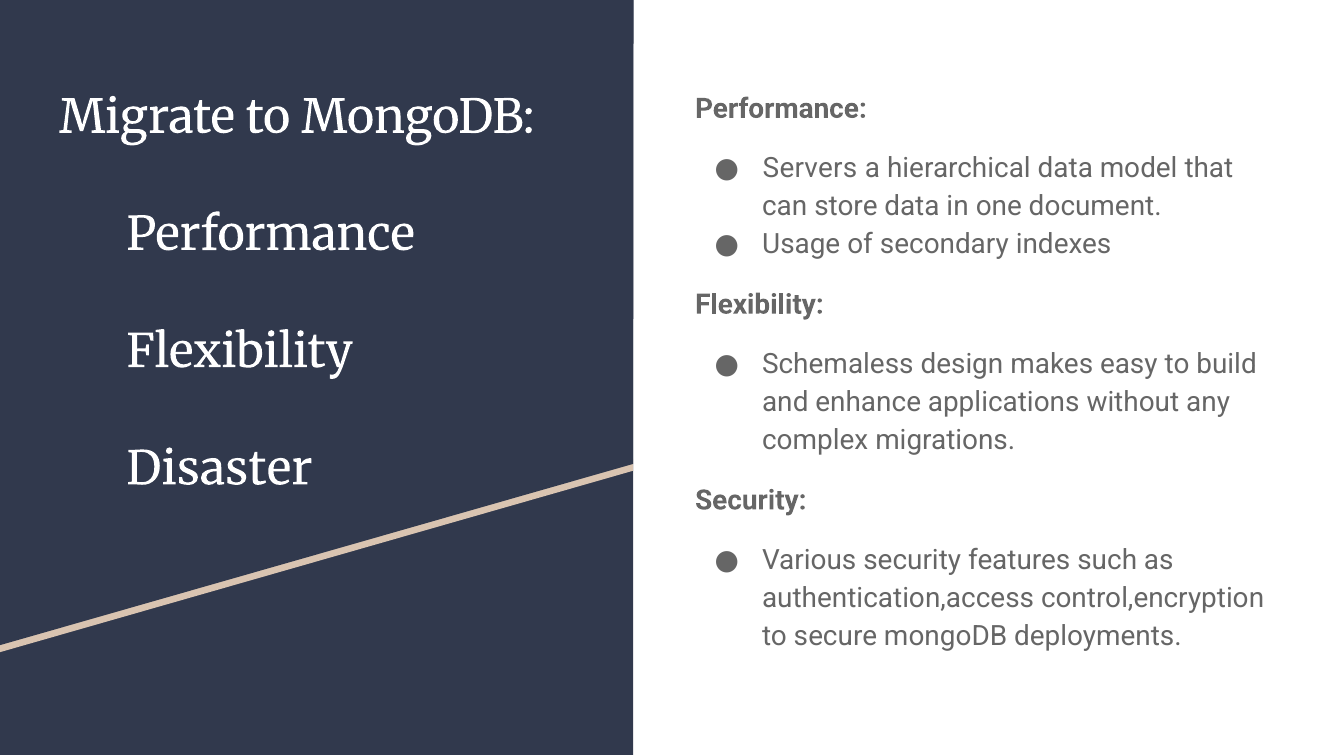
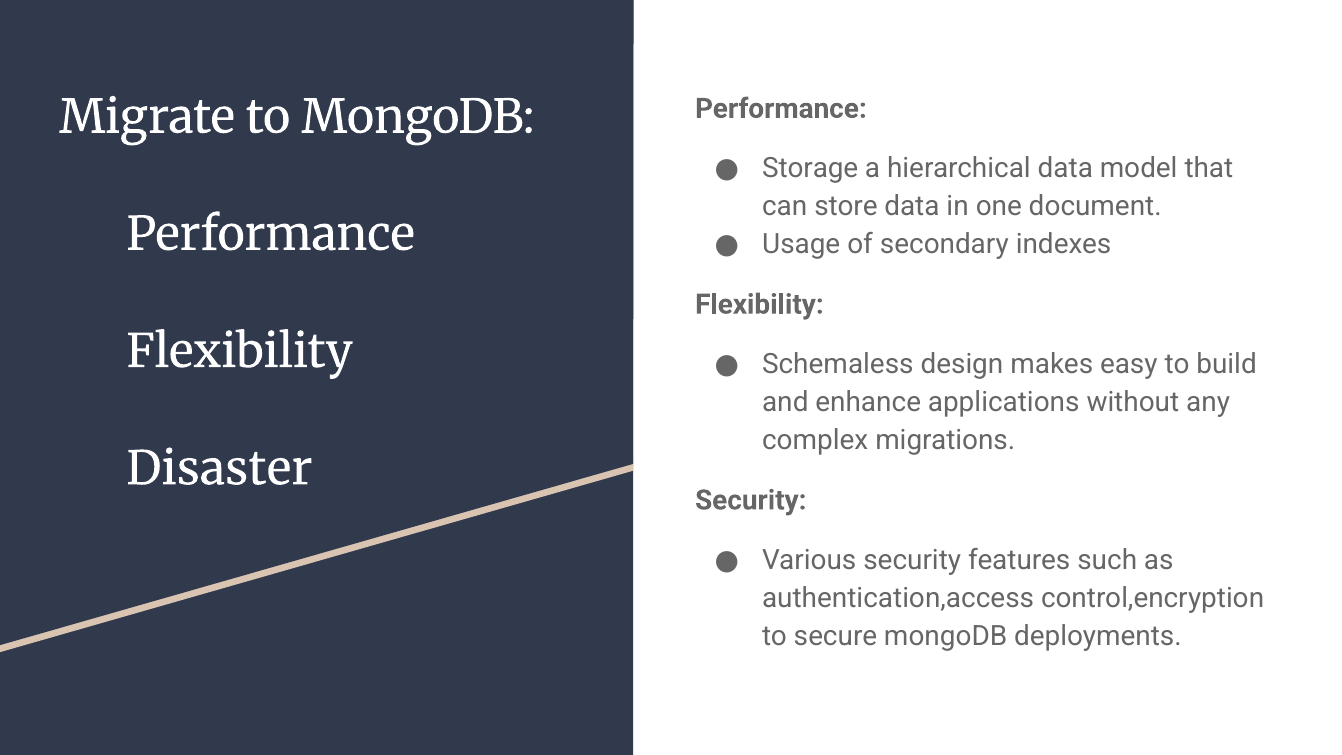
Servers: Servers -> Storage
